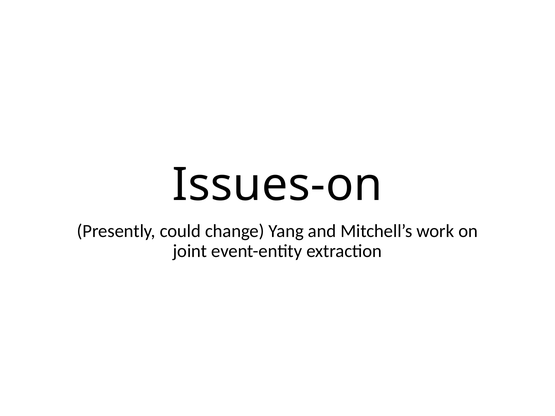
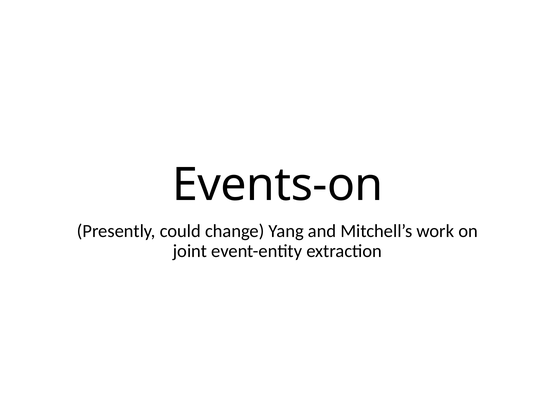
Issues-on: Issues-on -> Events-on
